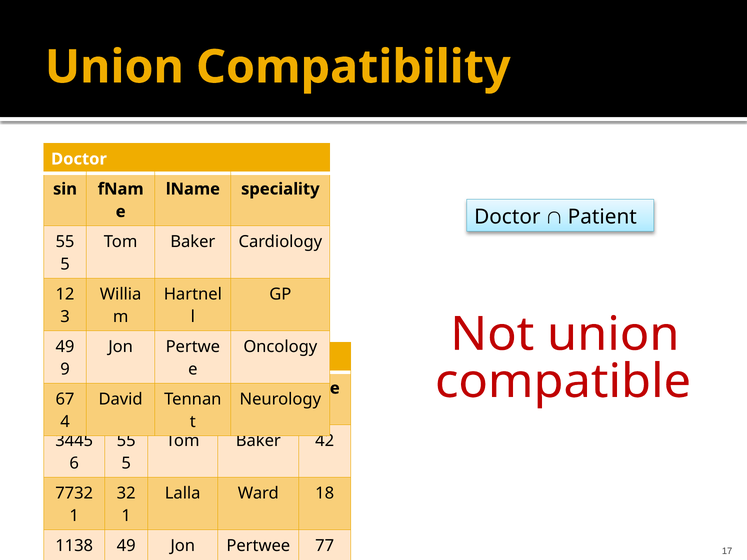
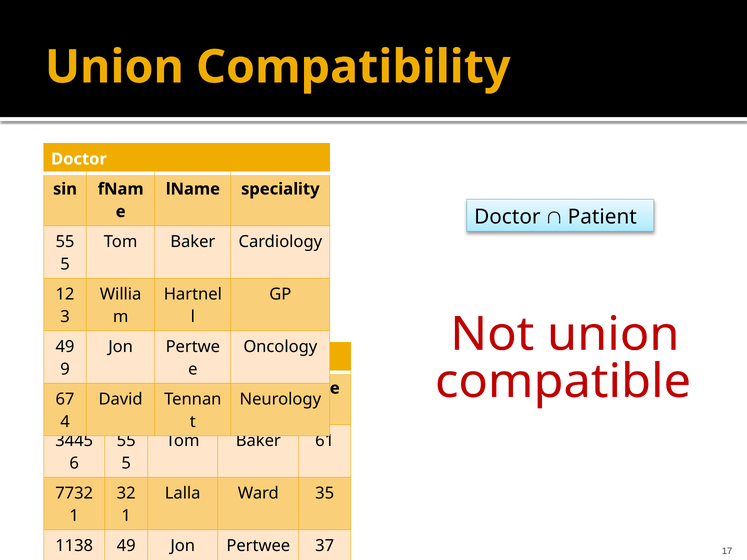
42: 42 -> 61
18: 18 -> 35
77: 77 -> 37
